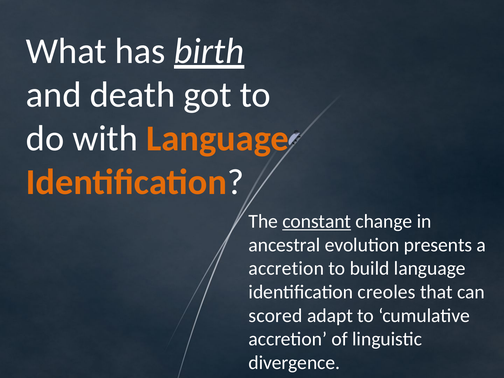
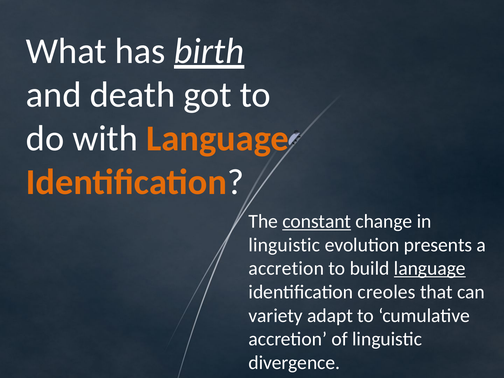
ancestral at (284, 245): ancestral -> linguistic
language at (430, 268) underline: none -> present
scored: scored -> variety
